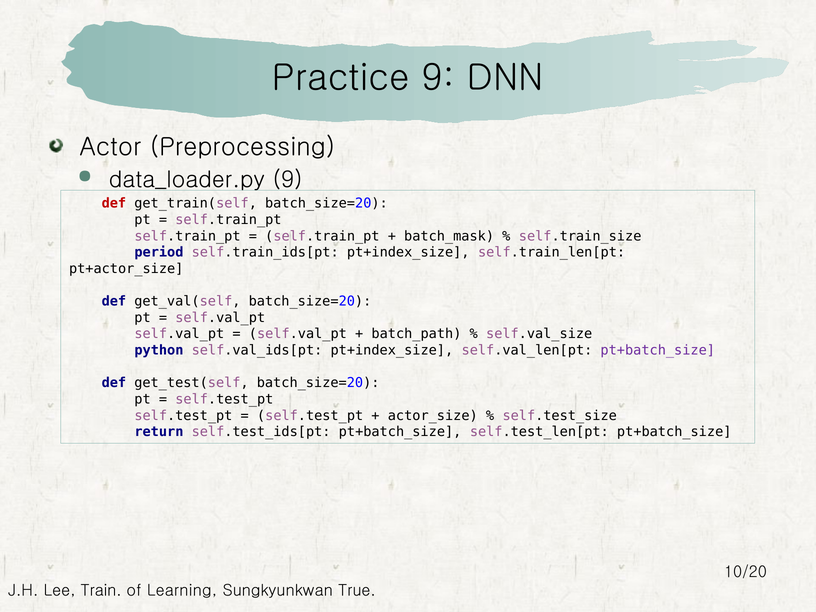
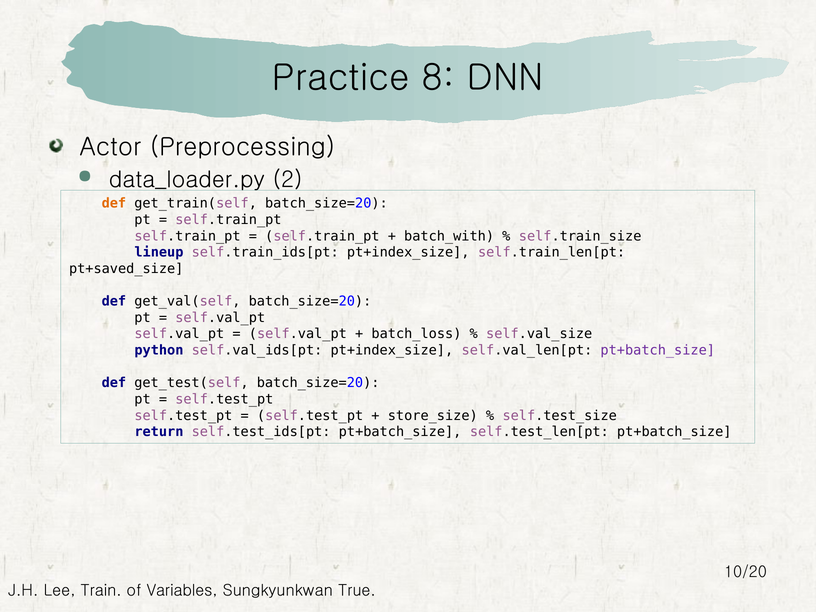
Practice 9: 9 -> 8
data_loader.py 9: 9 -> 2
def at (114, 203) colour: red -> orange
batch_mask: batch_mask -> batch_with
period: period -> lineup
pt+actor_size: pt+actor_size -> pt+saved_size
batch_path: batch_path -> batch_loss
actor_size: actor_size -> store_size
Learning: Learning -> Variables
